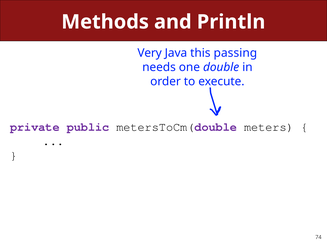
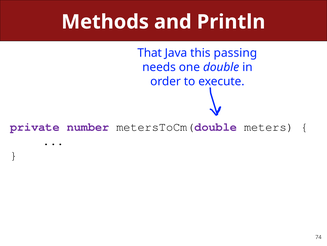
Very: Very -> That
public: public -> number
